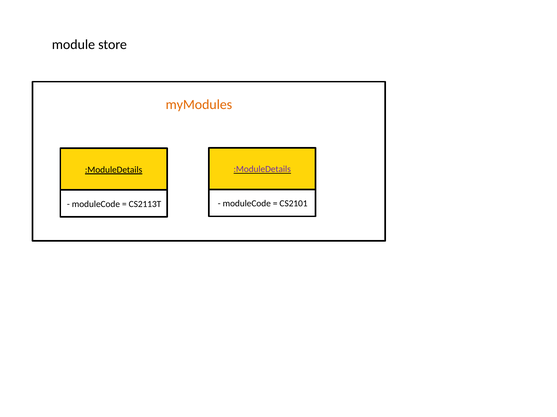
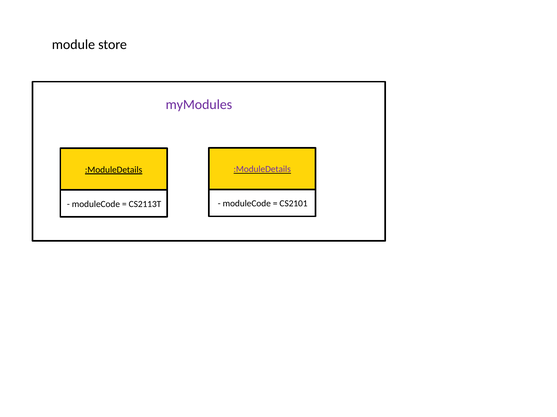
myModules colour: orange -> purple
